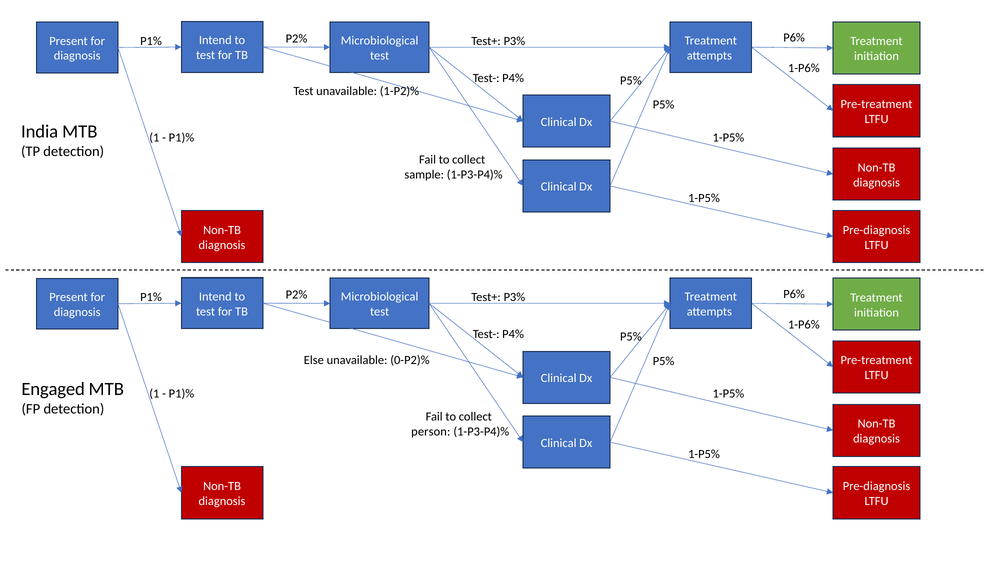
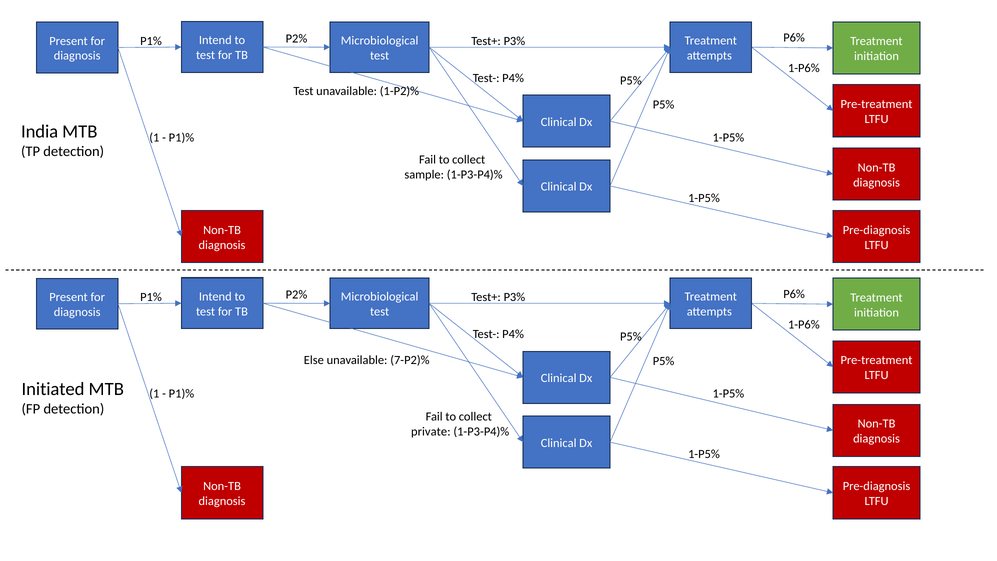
0-P2)%: 0-P2)% -> 7-P2)%
Engaged: Engaged -> Initiated
person: person -> private
